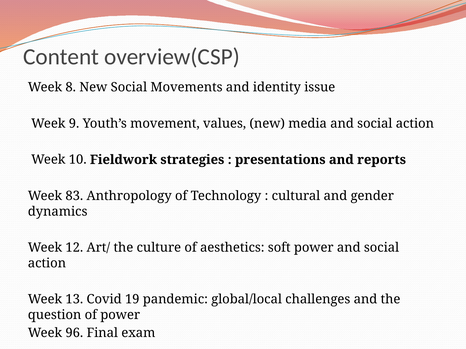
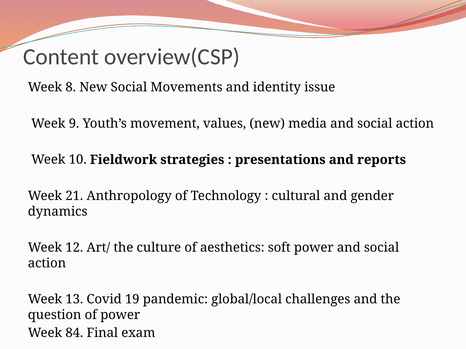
83: 83 -> 21
96: 96 -> 84
